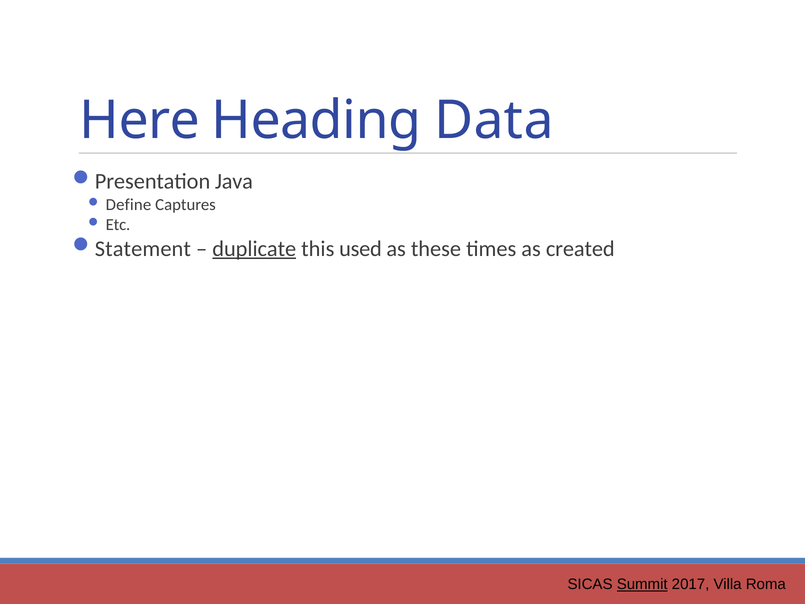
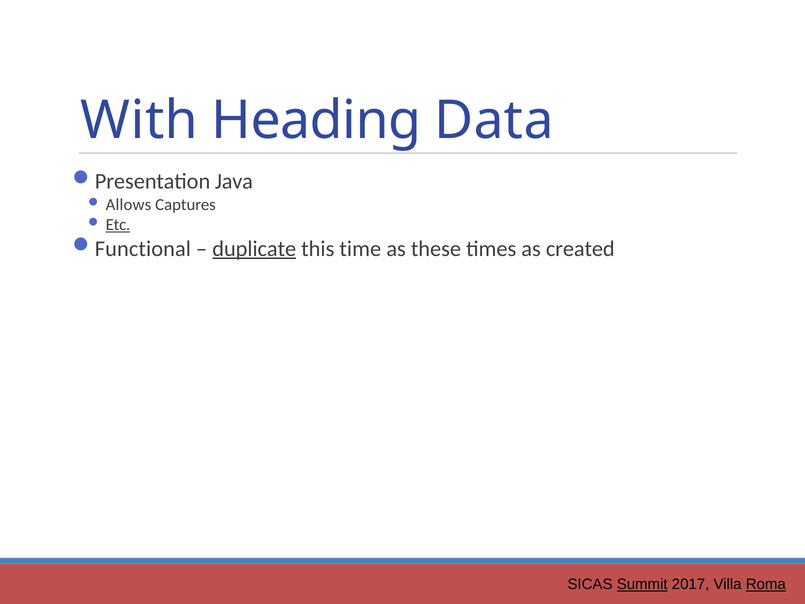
Here: Here -> With
Define: Define -> Allows
Etc underline: none -> present
Statement: Statement -> Functional
used: used -> time
Roma underline: none -> present
